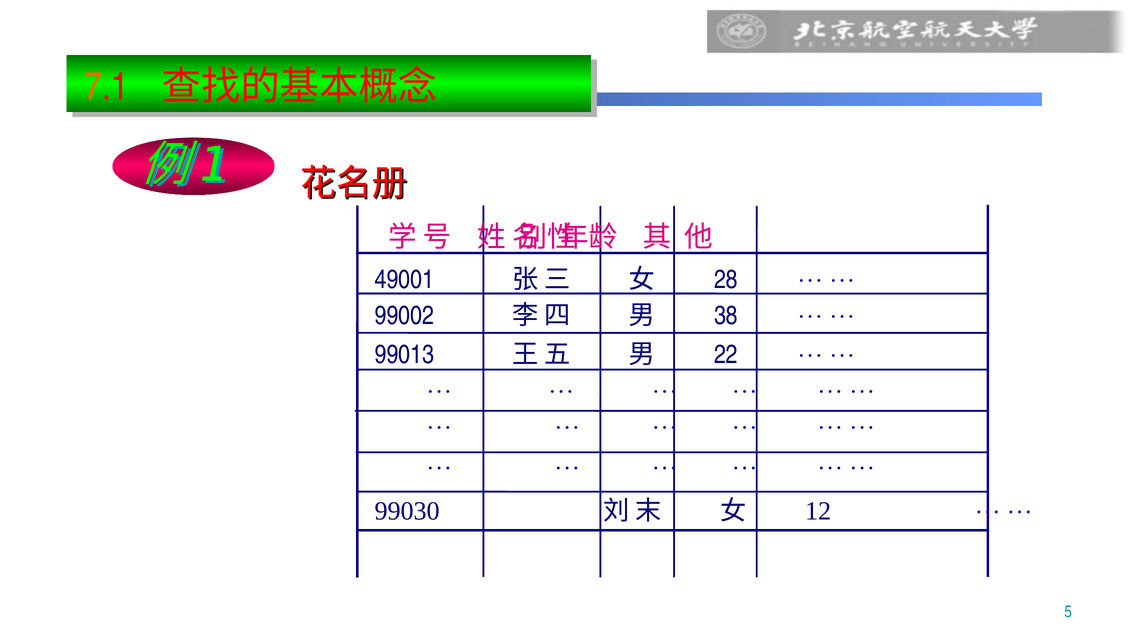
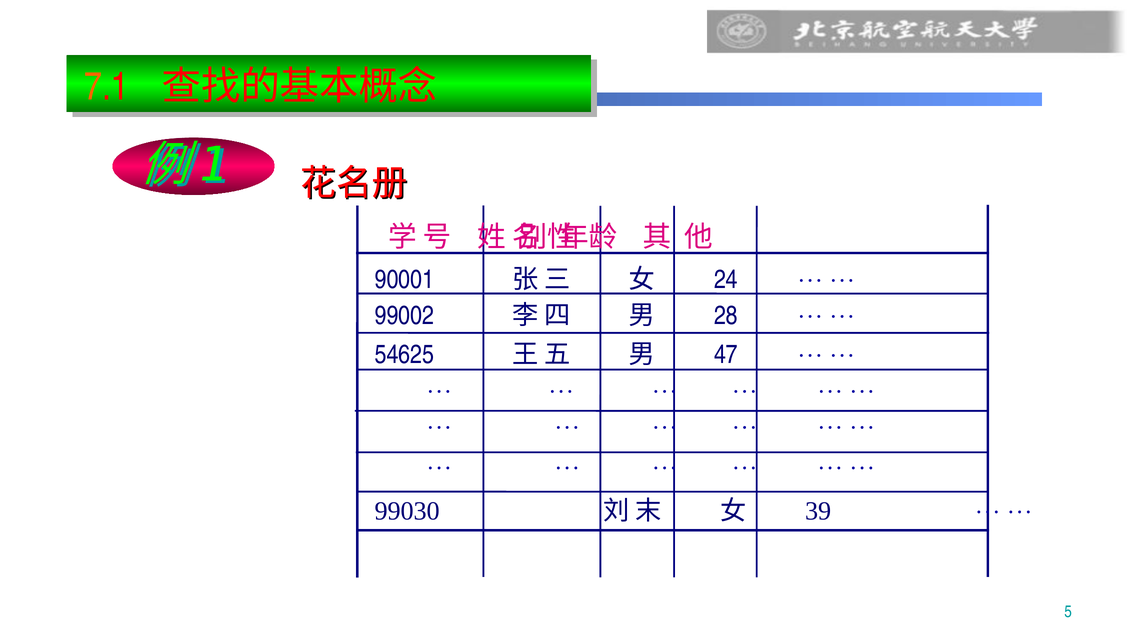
49001: 49001 -> 90001
28: 28 -> 24
38: 38 -> 28
99013: 99013 -> 54625
22: 22 -> 47
12: 12 -> 39
